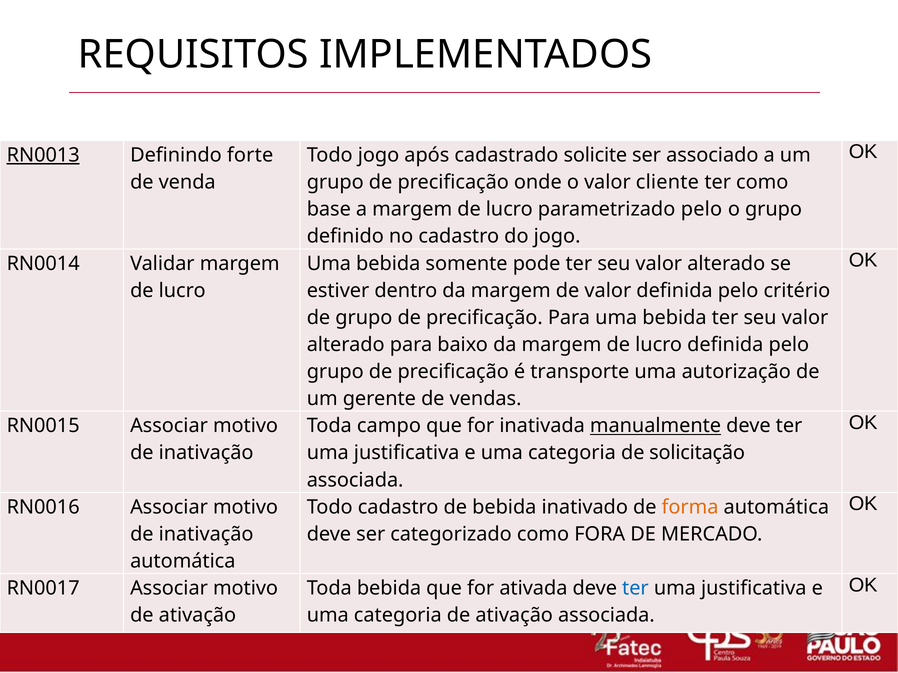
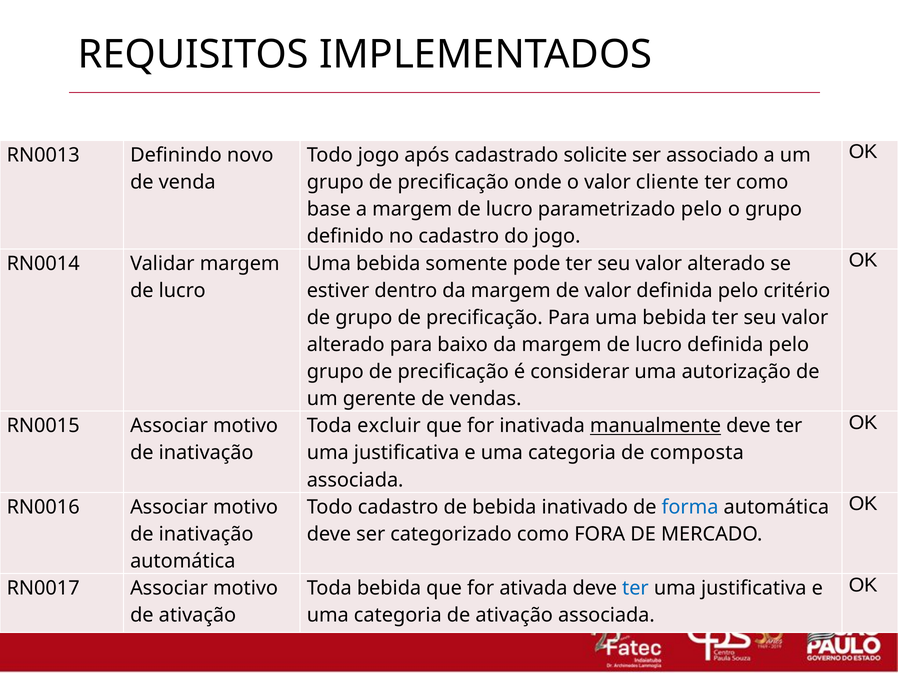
RN0013 underline: present -> none
forte: forte -> novo
transporte: transporte -> considerar
campo: campo -> excluir
solicitação: solicitação -> composta
forma colour: orange -> blue
